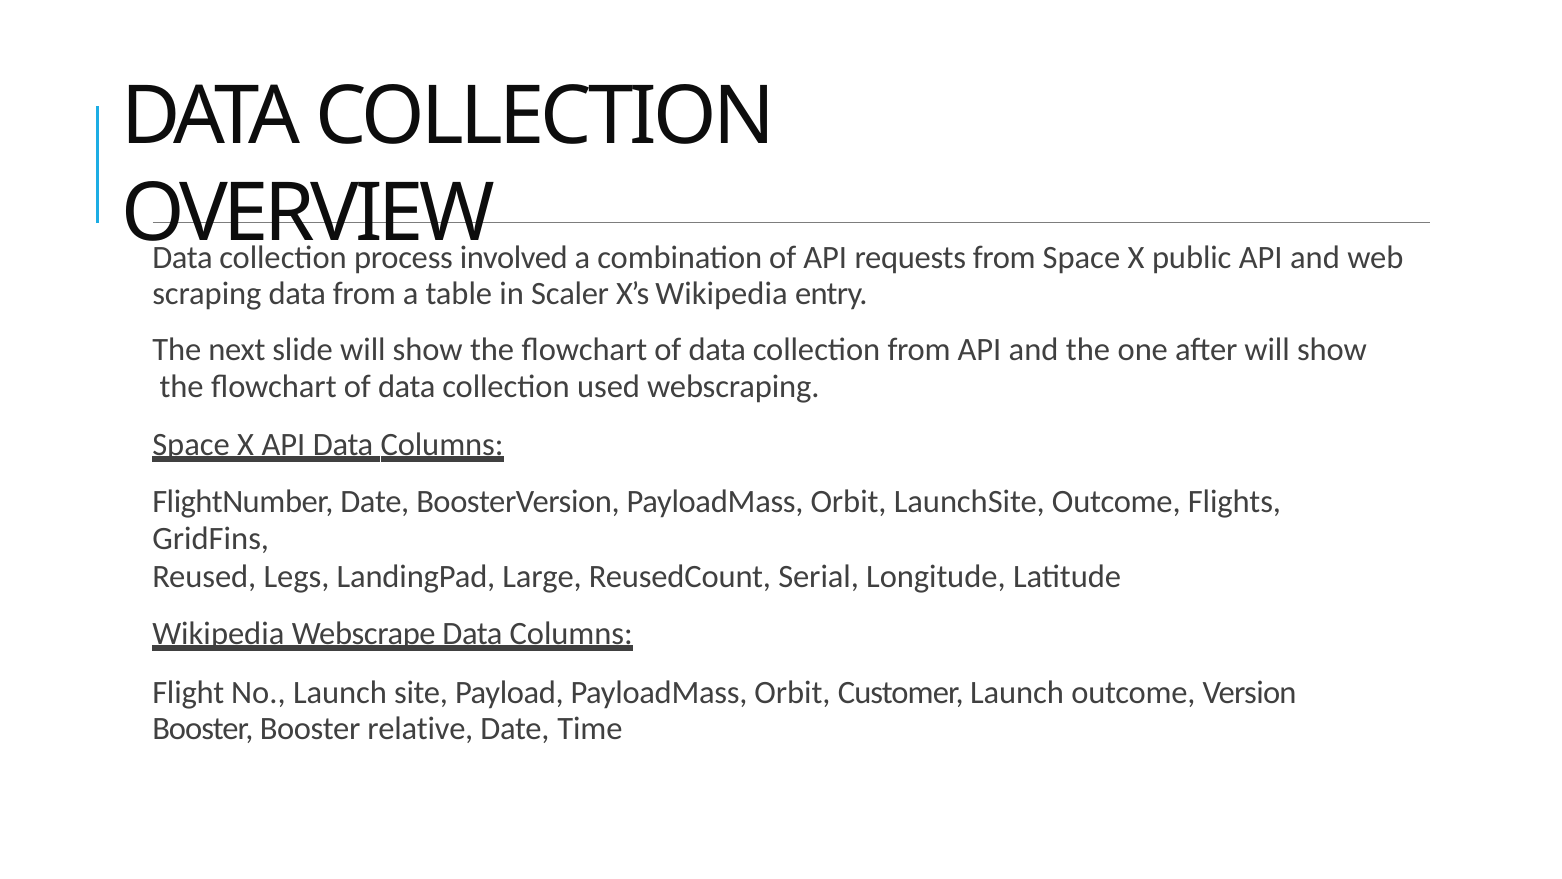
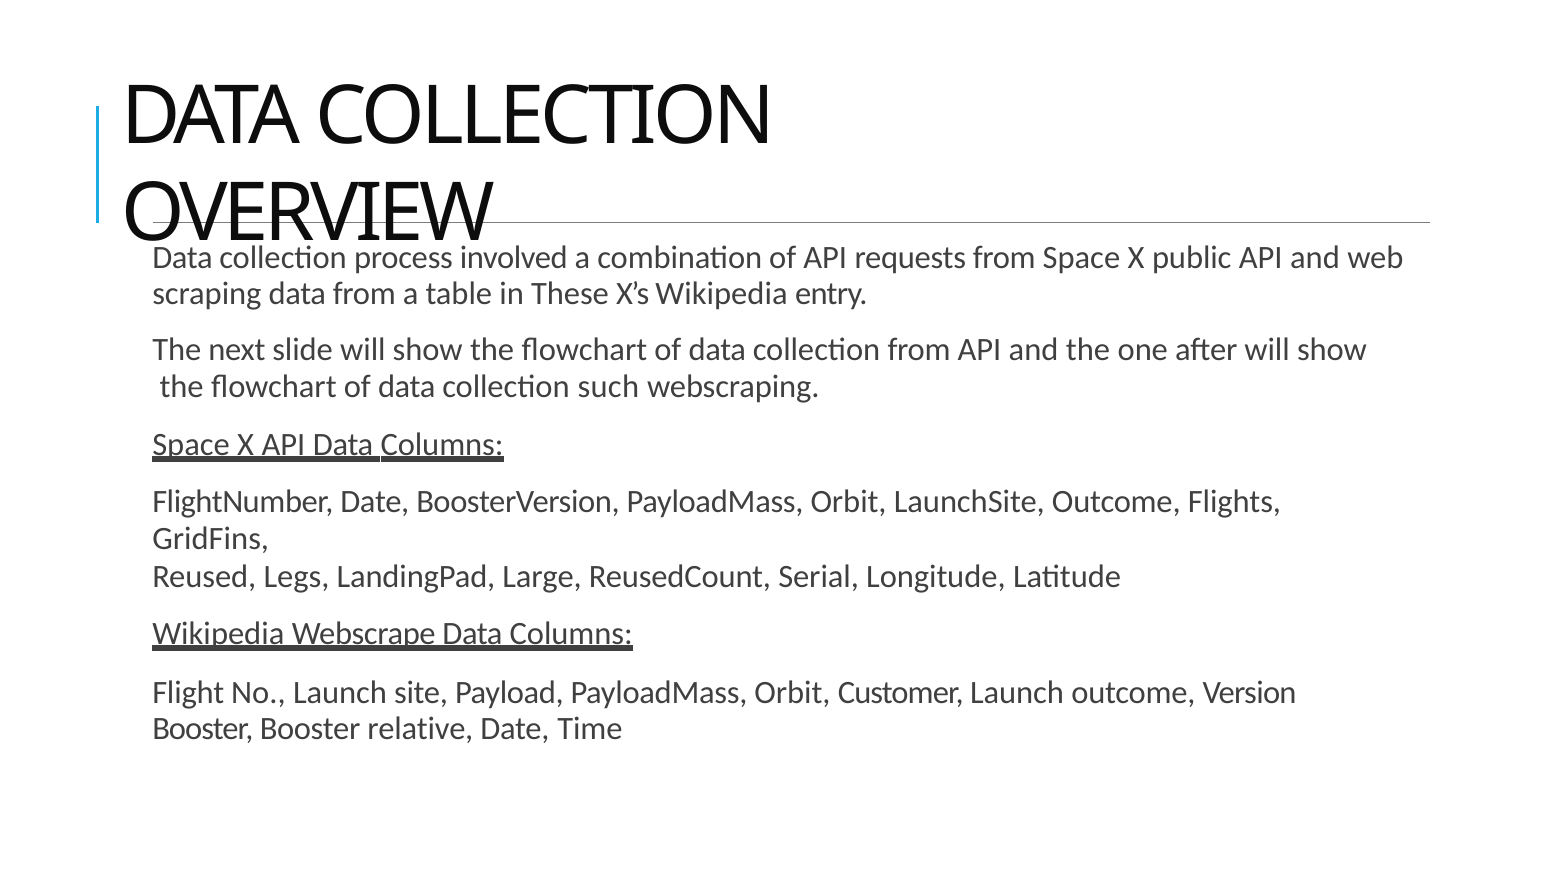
Scaler: Scaler -> These
used: used -> such
